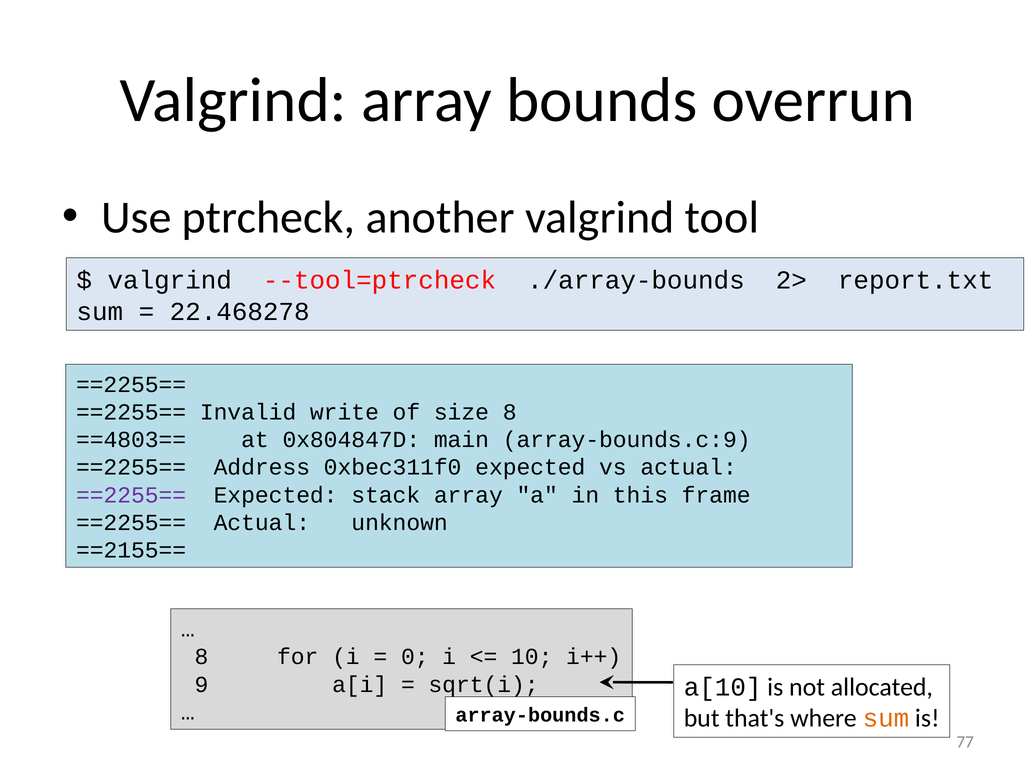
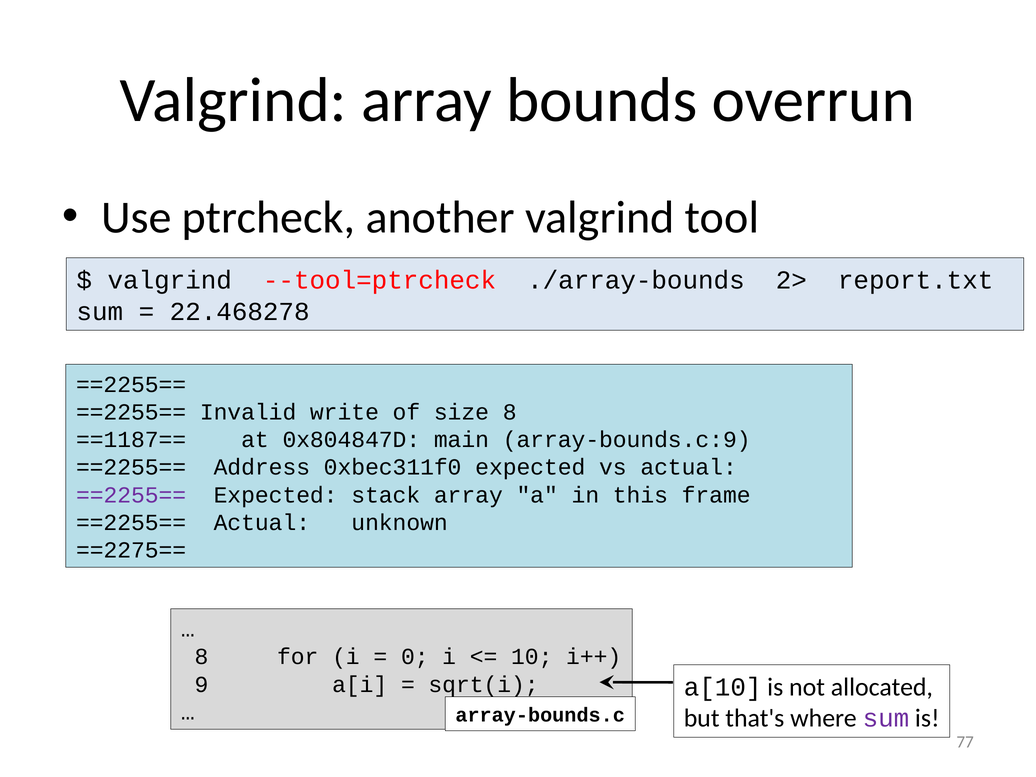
==4803==: ==4803== -> ==1187==
==2155==: ==2155== -> ==2275==
sum at (886, 718) colour: orange -> purple
